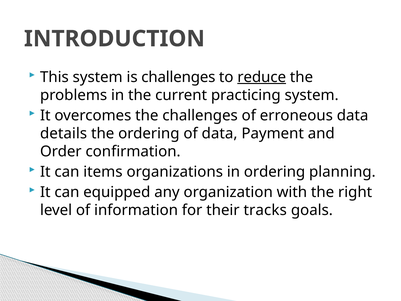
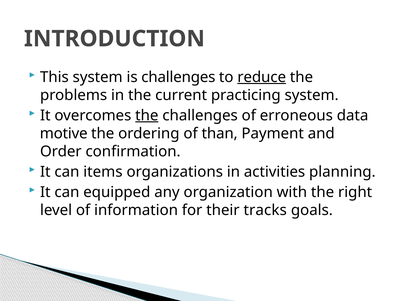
the at (147, 115) underline: none -> present
details: details -> motive
of data: data -> than
in ordering: ordering -> activities
